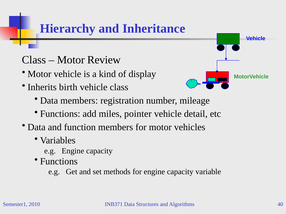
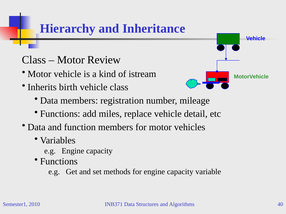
display: display -> istream
pointer: pointer -> replace
